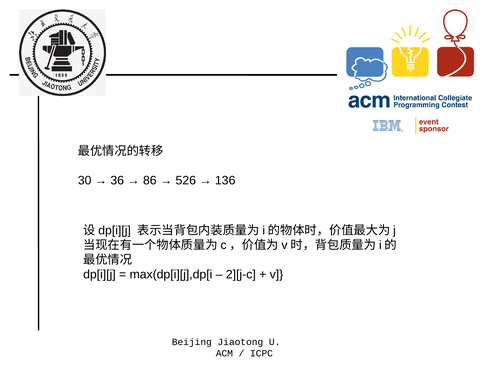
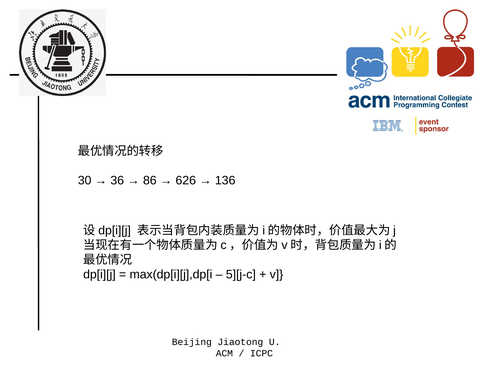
526: 526 -> 626
2][j-c: 2][j-c -> 5][j-c
